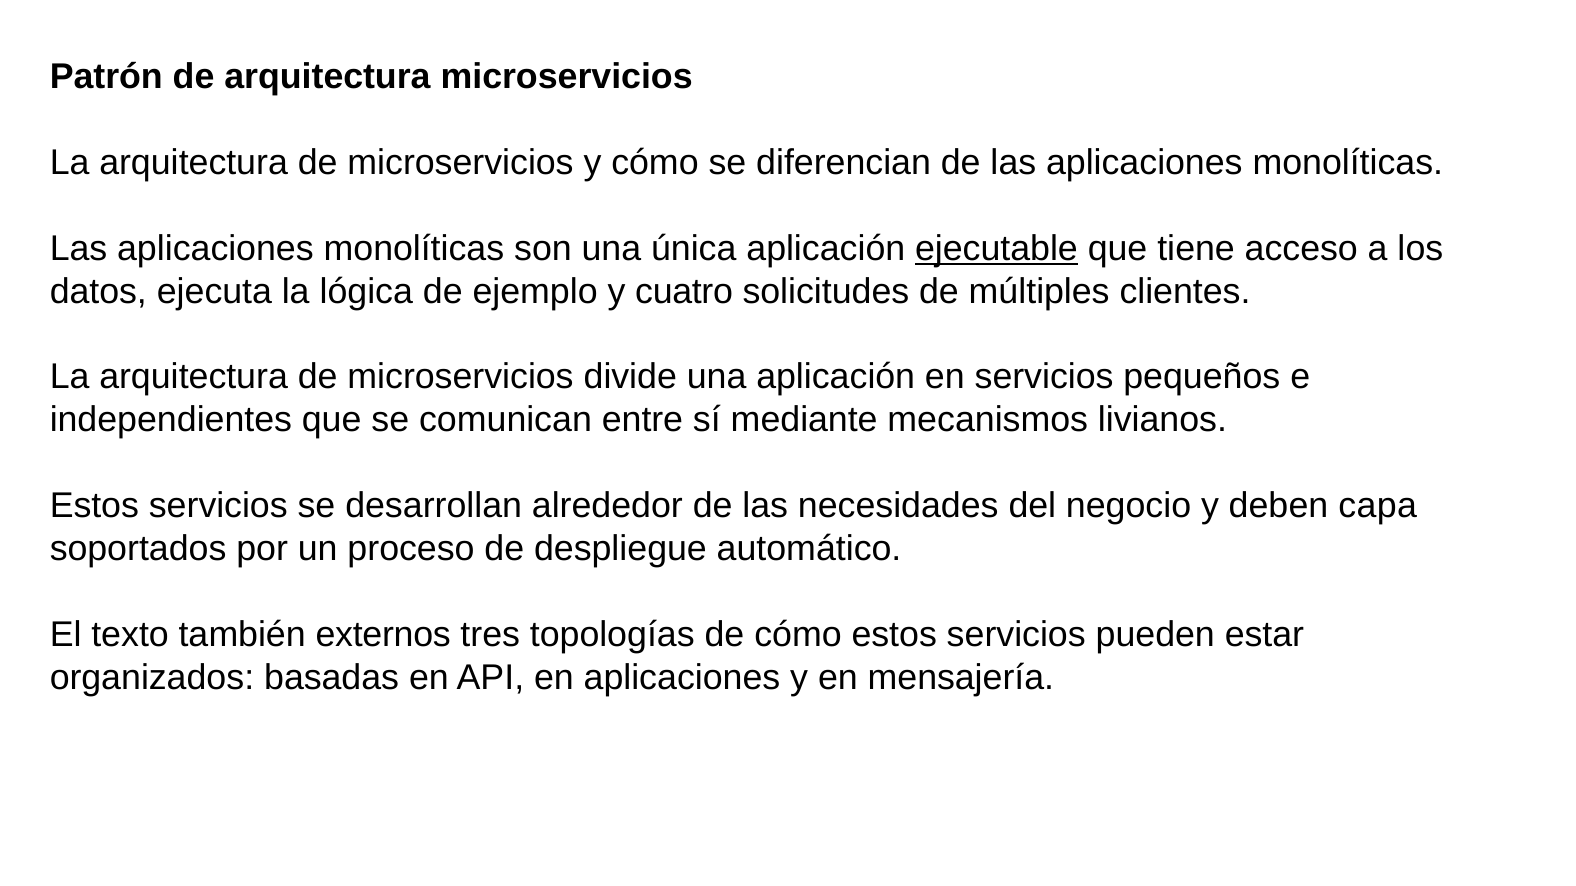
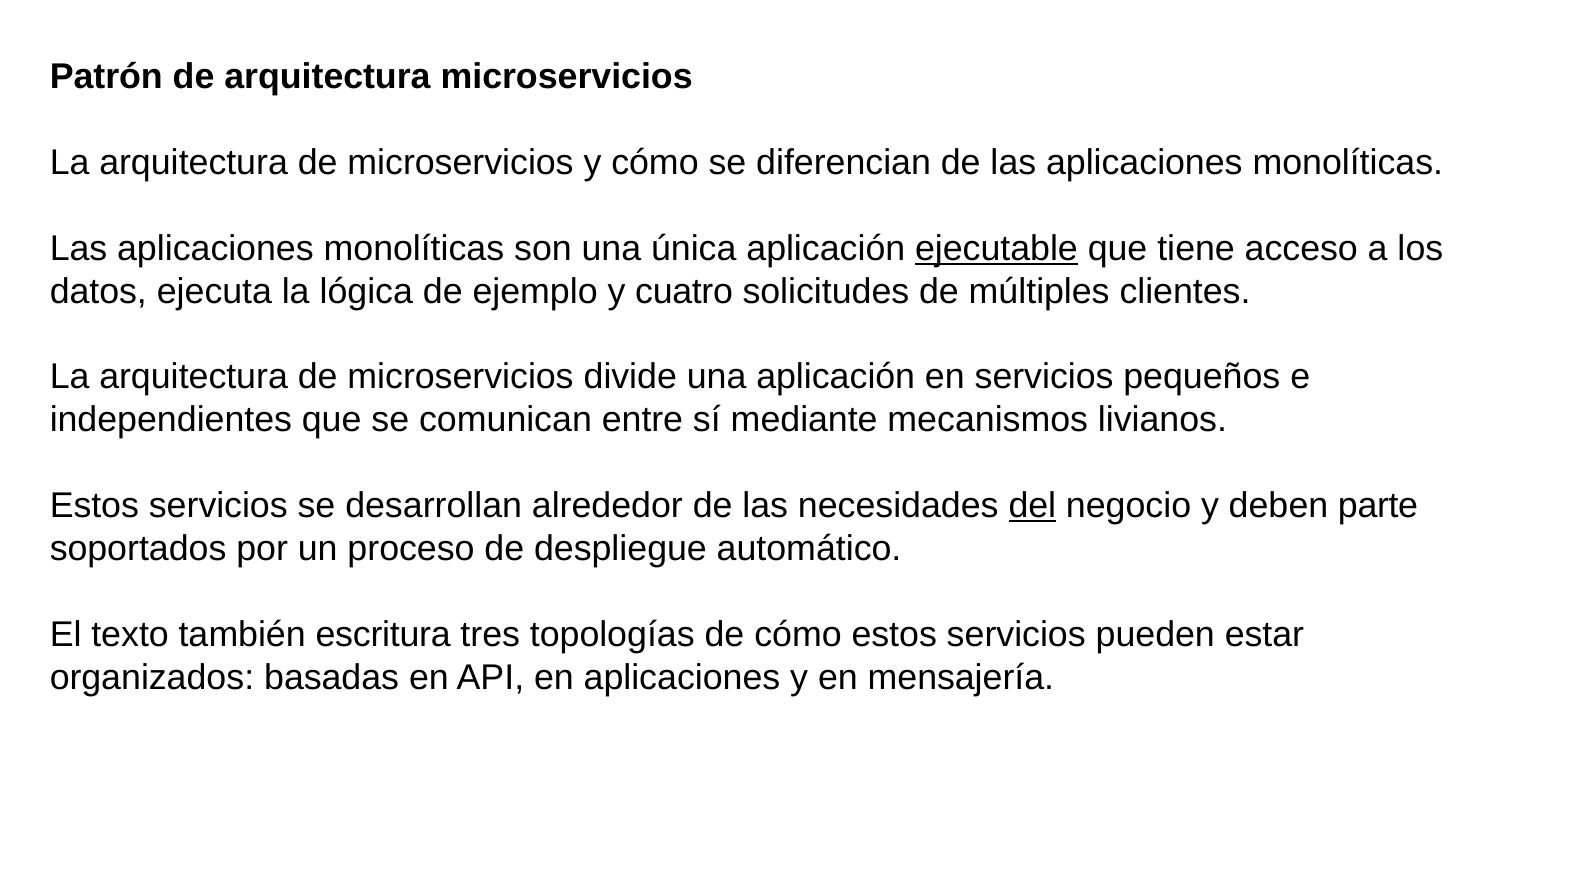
del underline: none -> present
capa: capa -> parte
externos: externos -> escritura
